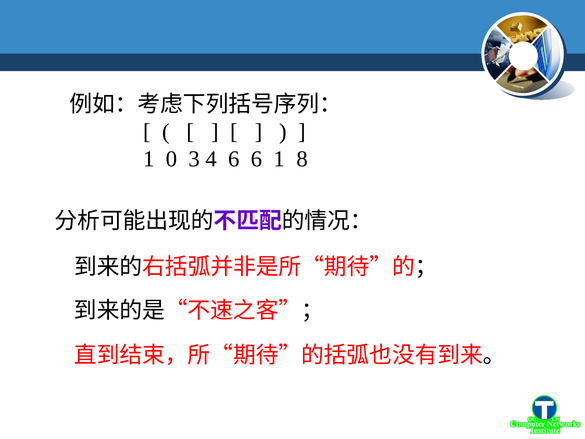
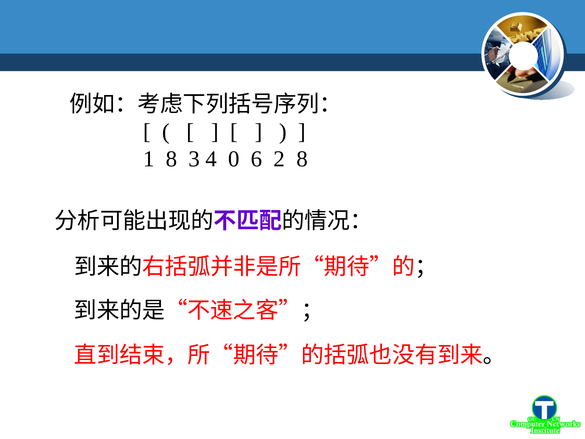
1 0: 0 -> 8
4 6: 6 -> 0
6 1: 1 -> 2
